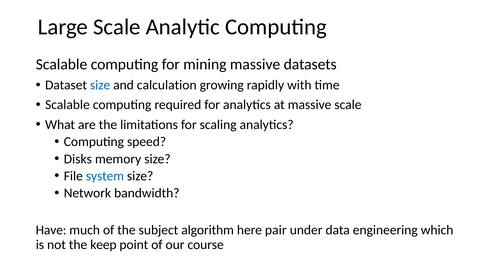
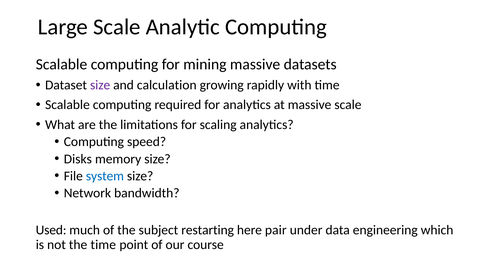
size at (100, 85) colour: blue -> purple
Have: Have -> Used
algorithm: algorithm -> restarting
the keep: keep -> time
